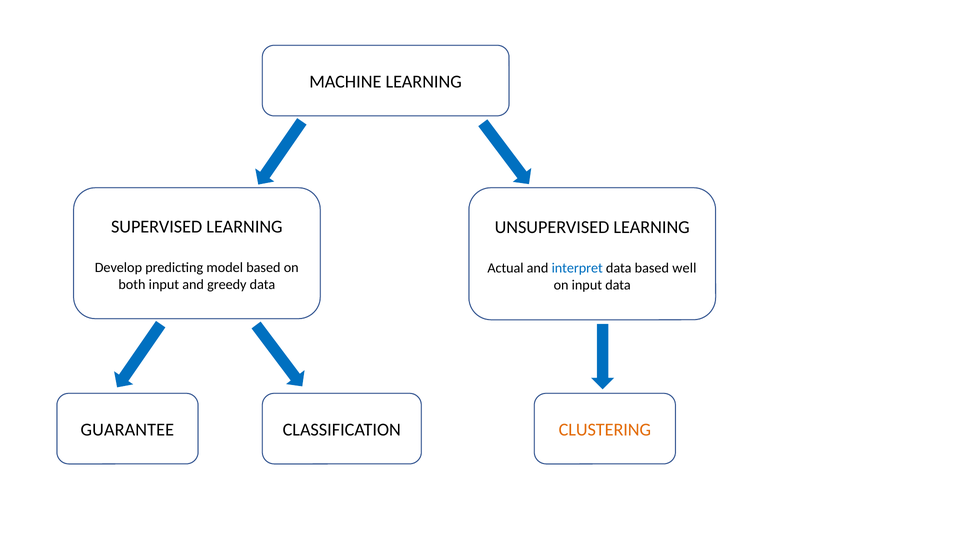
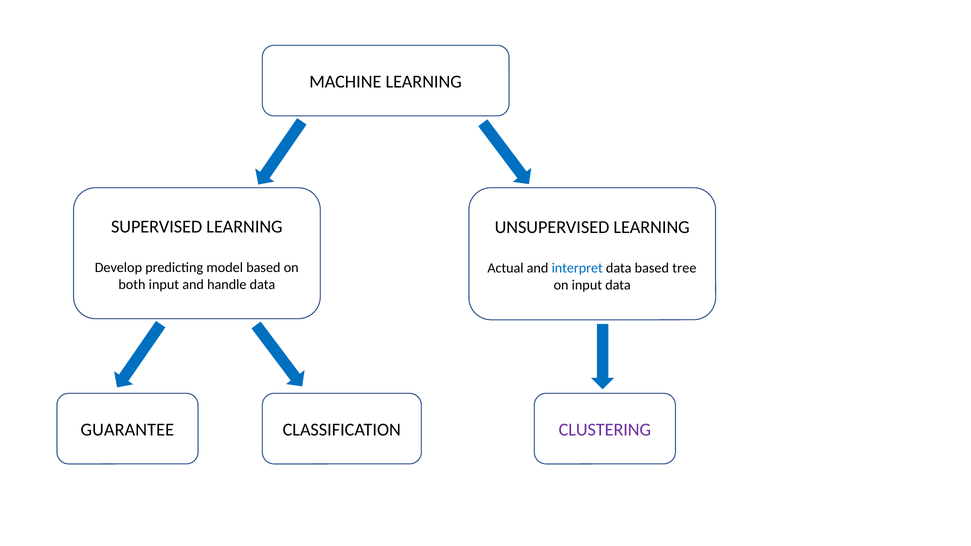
well: well -> tree
greedy: greedy -> handle
CLUSTERING colour: orange -> purple
